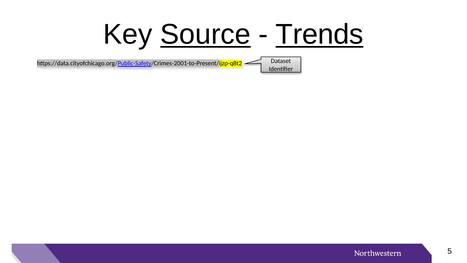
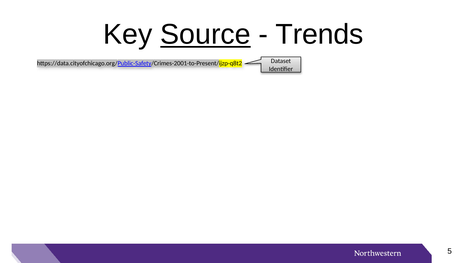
Trends underline: present -> none
